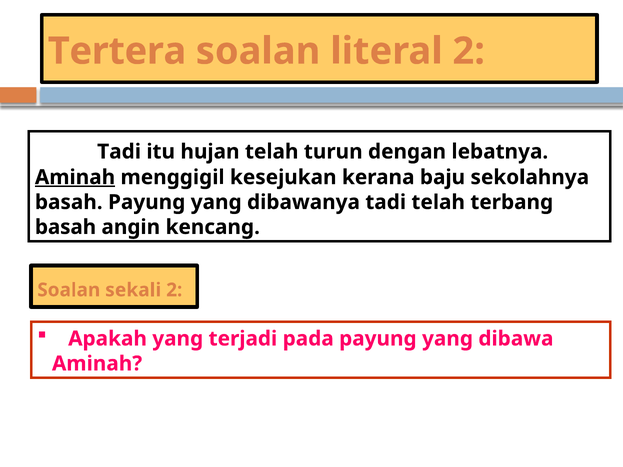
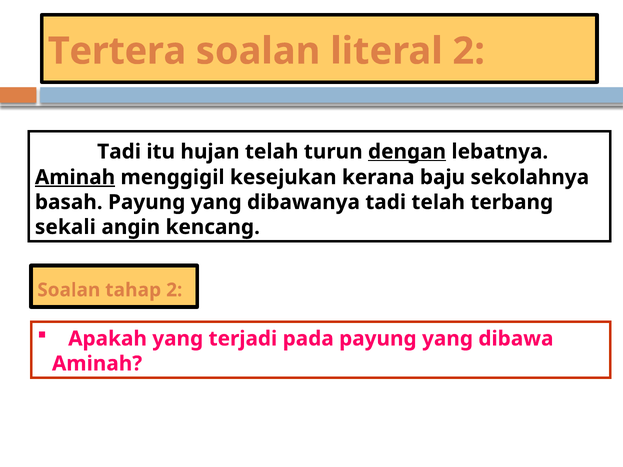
dengan underline: none -> present
basah at (66, 227): basah -> sekali
sekali: sekali -> tahap
